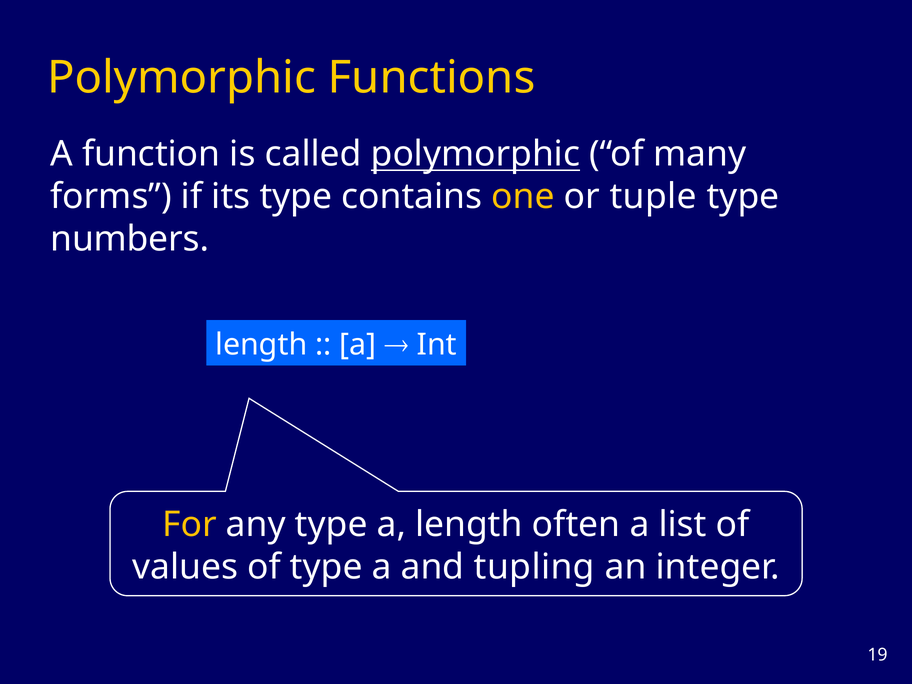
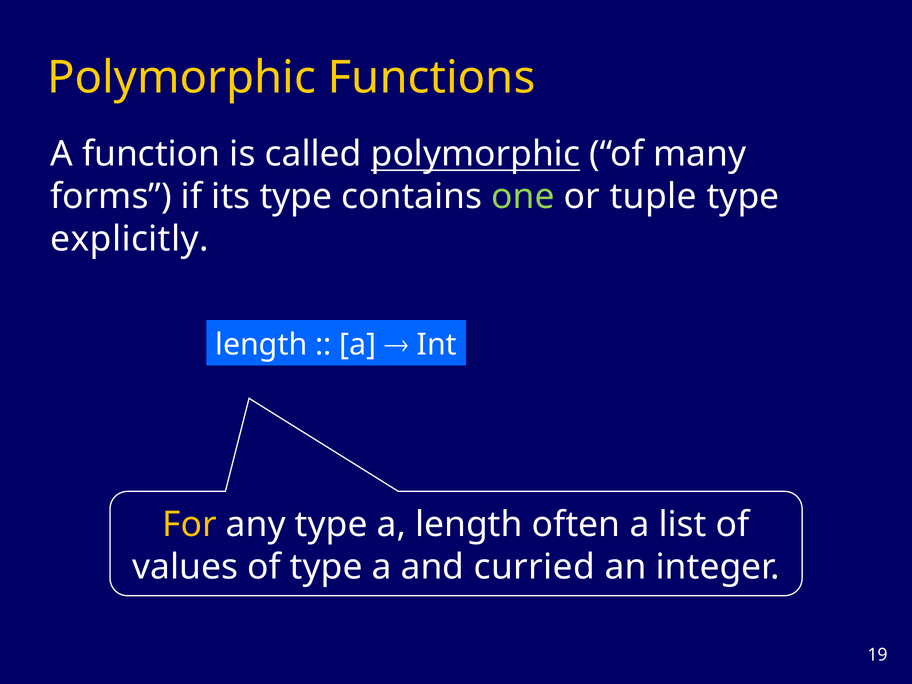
one colour: yellow -> light green
numbers: numbers -> explicitly
tupling: tupling -> curried
